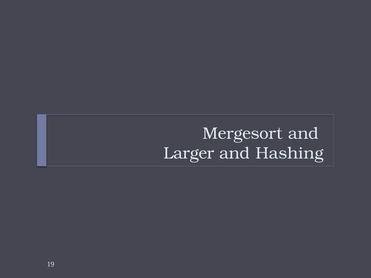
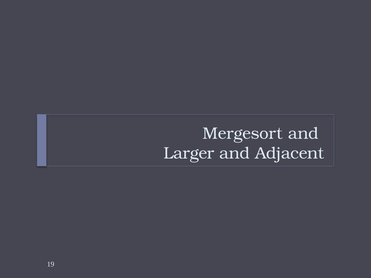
Hashing: Hashing -> Adjacent
